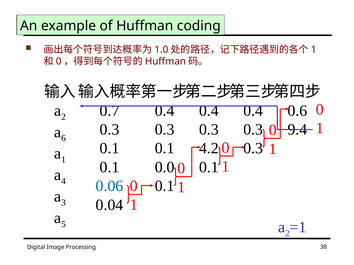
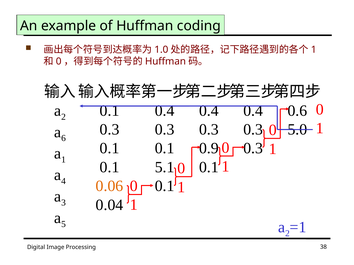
0.7 at (110, 111): 0.7 -> 0.1
9.4: 9.4 -> 5.0
4.2: 4.2 -> 0.9
0.0: 0.0 -> 5.1
0.06 colour: blue -> orange
